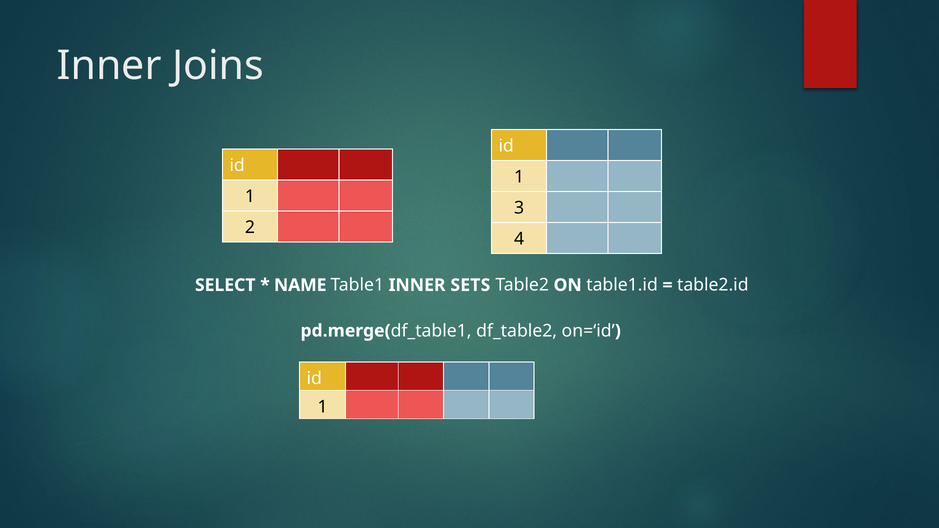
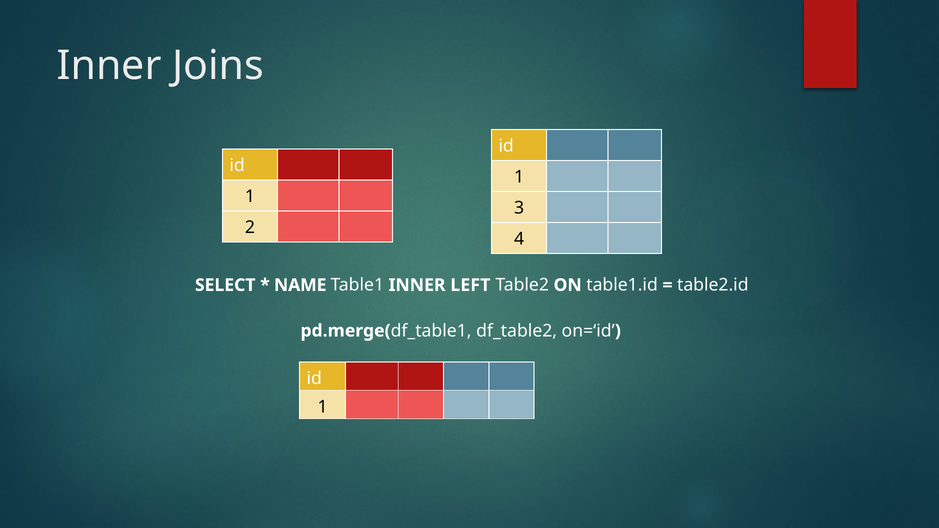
SETS: SETS -> LEFT
